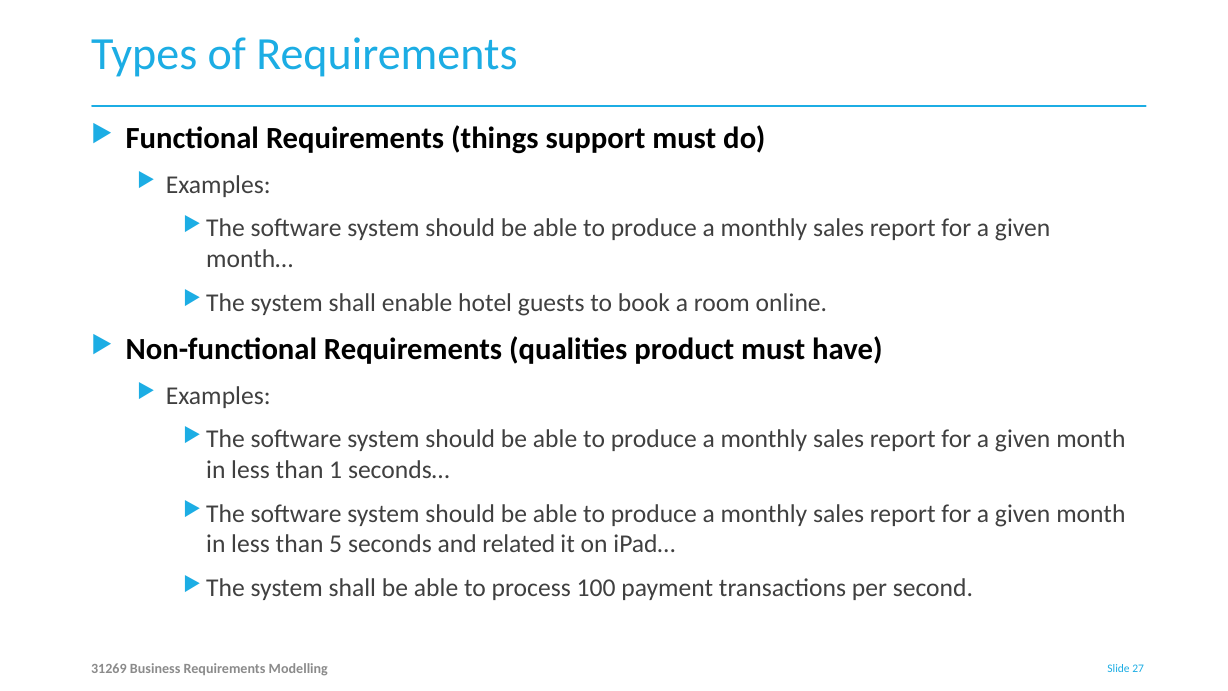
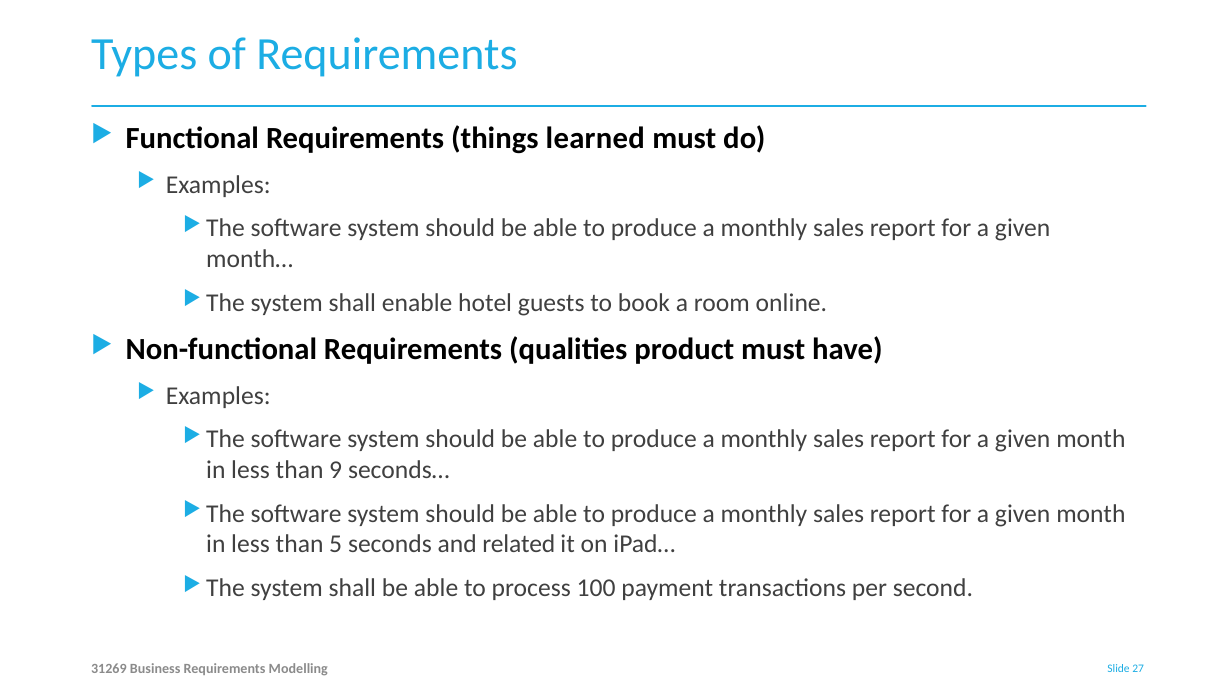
support: support -> learned
1: 1 -> 9
